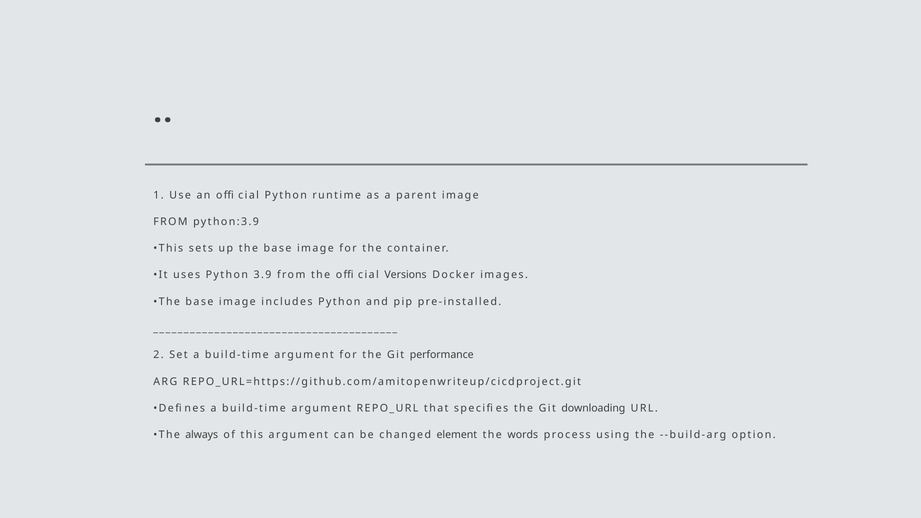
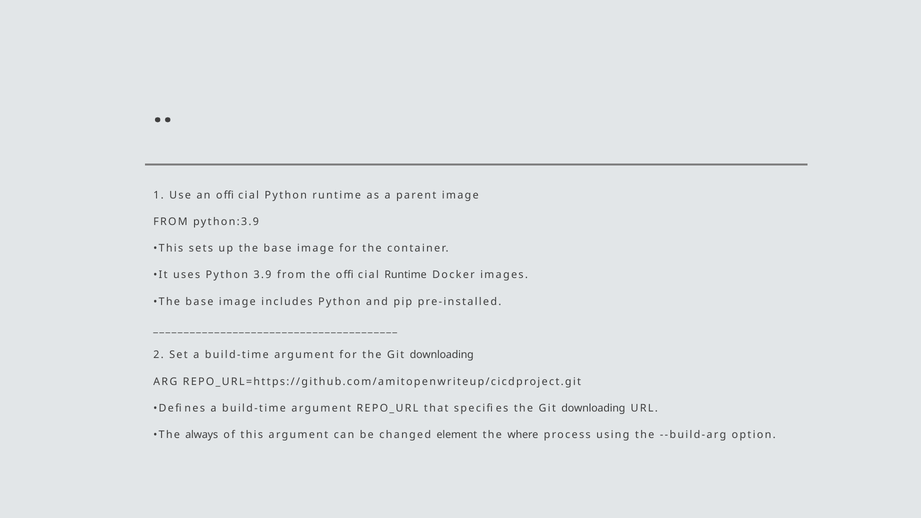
Versions at (406, 275): Versions -> Runtime
for the Git performance: performance -> downloading
words: words -> where
